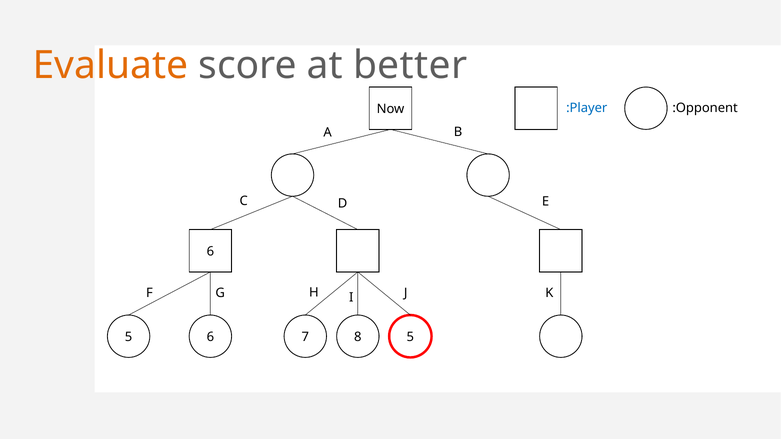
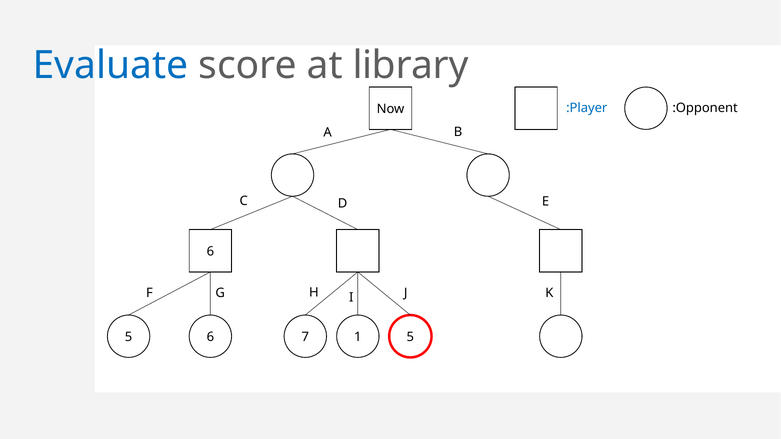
Evaluate colour: orange -> blue
better: better -> library
8: 8 -> 1
